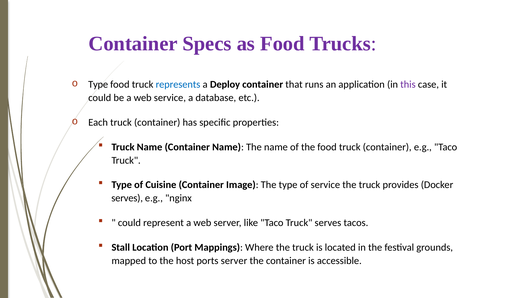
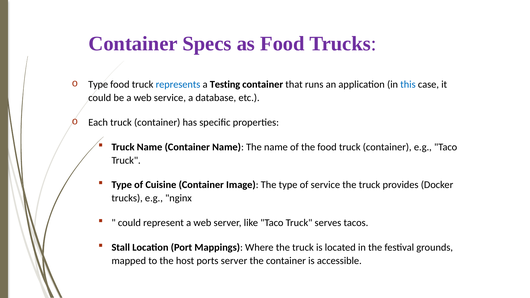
Deploy: Deploy -> Testing
this colour: purple -> blue
serves at (127, 198): serves -> trucks
